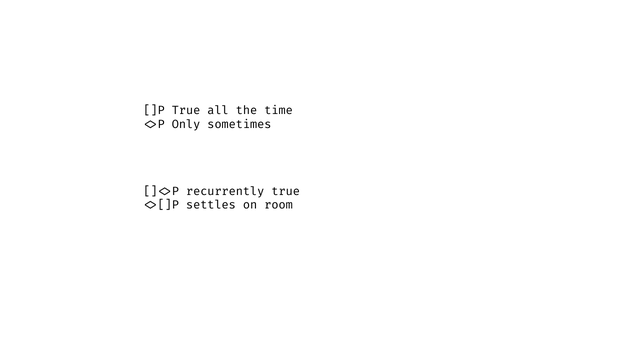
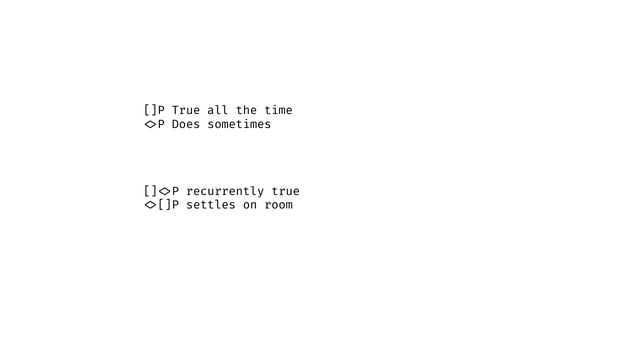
Only: Only -> Does
